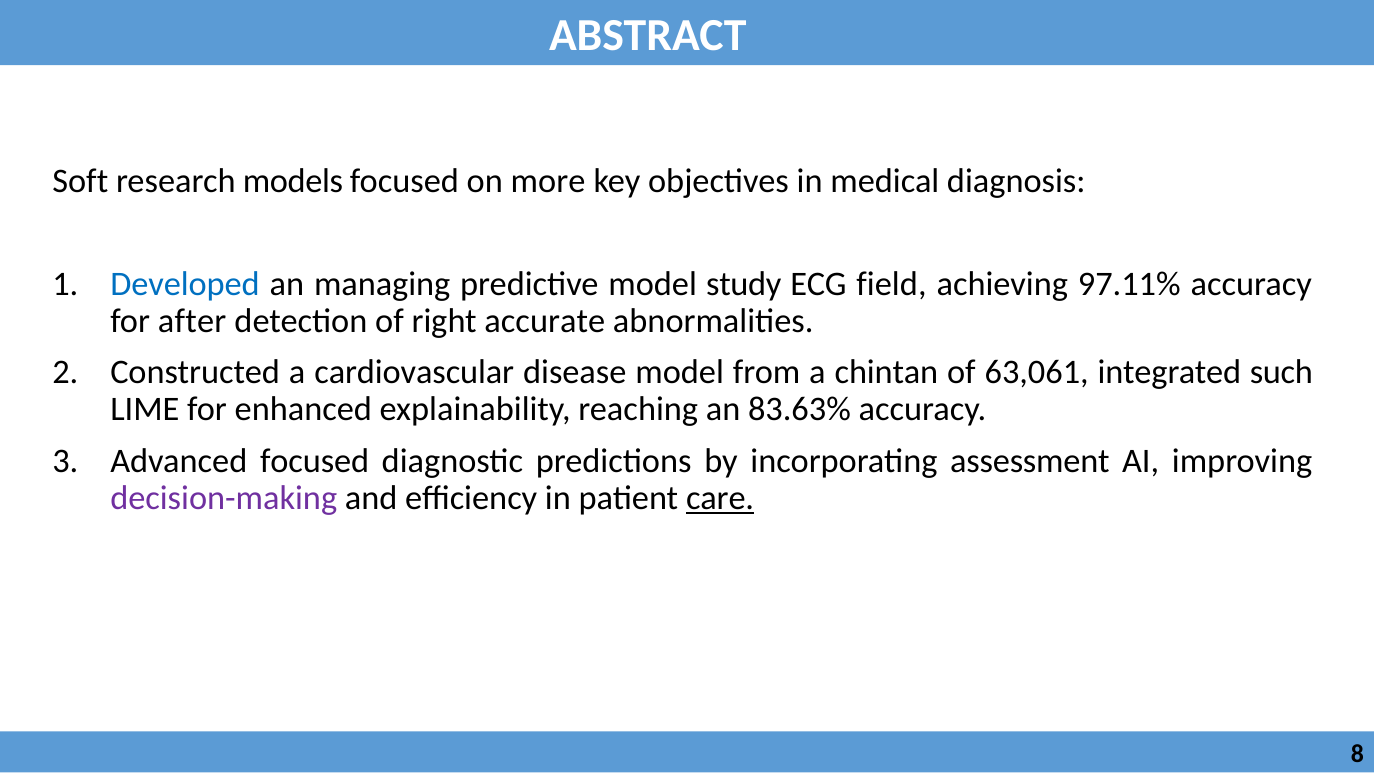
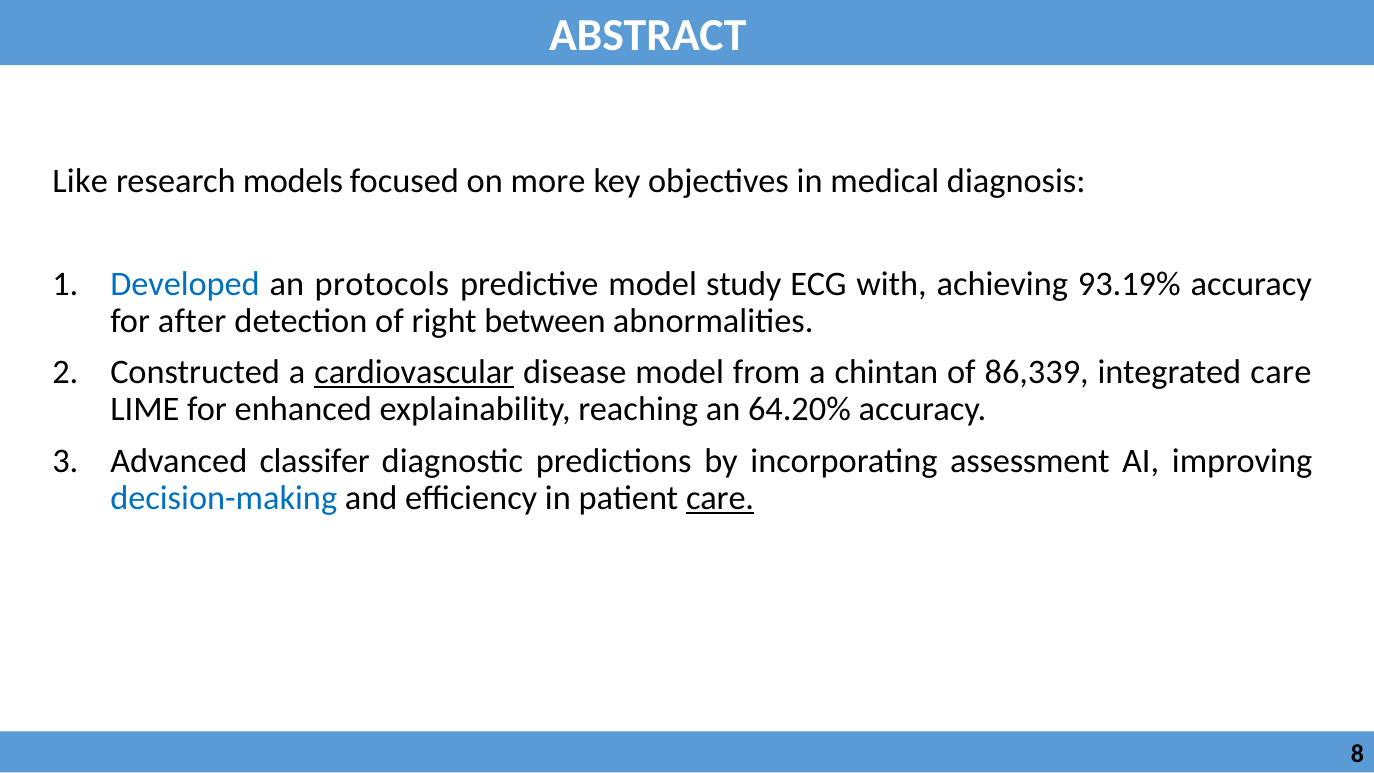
Soft: Soft -> Like
managing: managing -> protocols
field: field -> with
97.11%: 97.11% -> 93.19%
accurate: accurate -> between
cardiovascular underline: none -> present
63,061: 63,061 -> 86,339
integrated such: such -> care
83.63%: 83.63% -> 64.20%
Advanced focused: focused -> classifer
decision-making colour: purple -> blue
